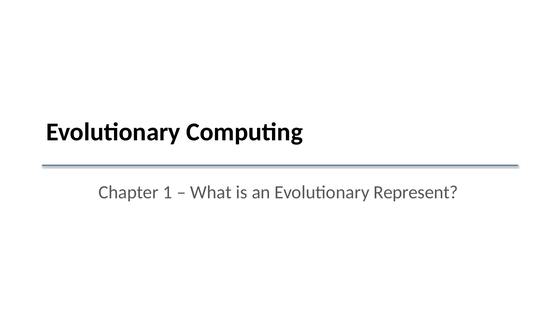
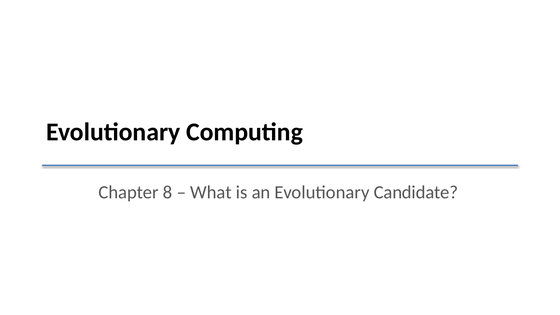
1: 1 -> 8
Represent: Represent -> Candidate
